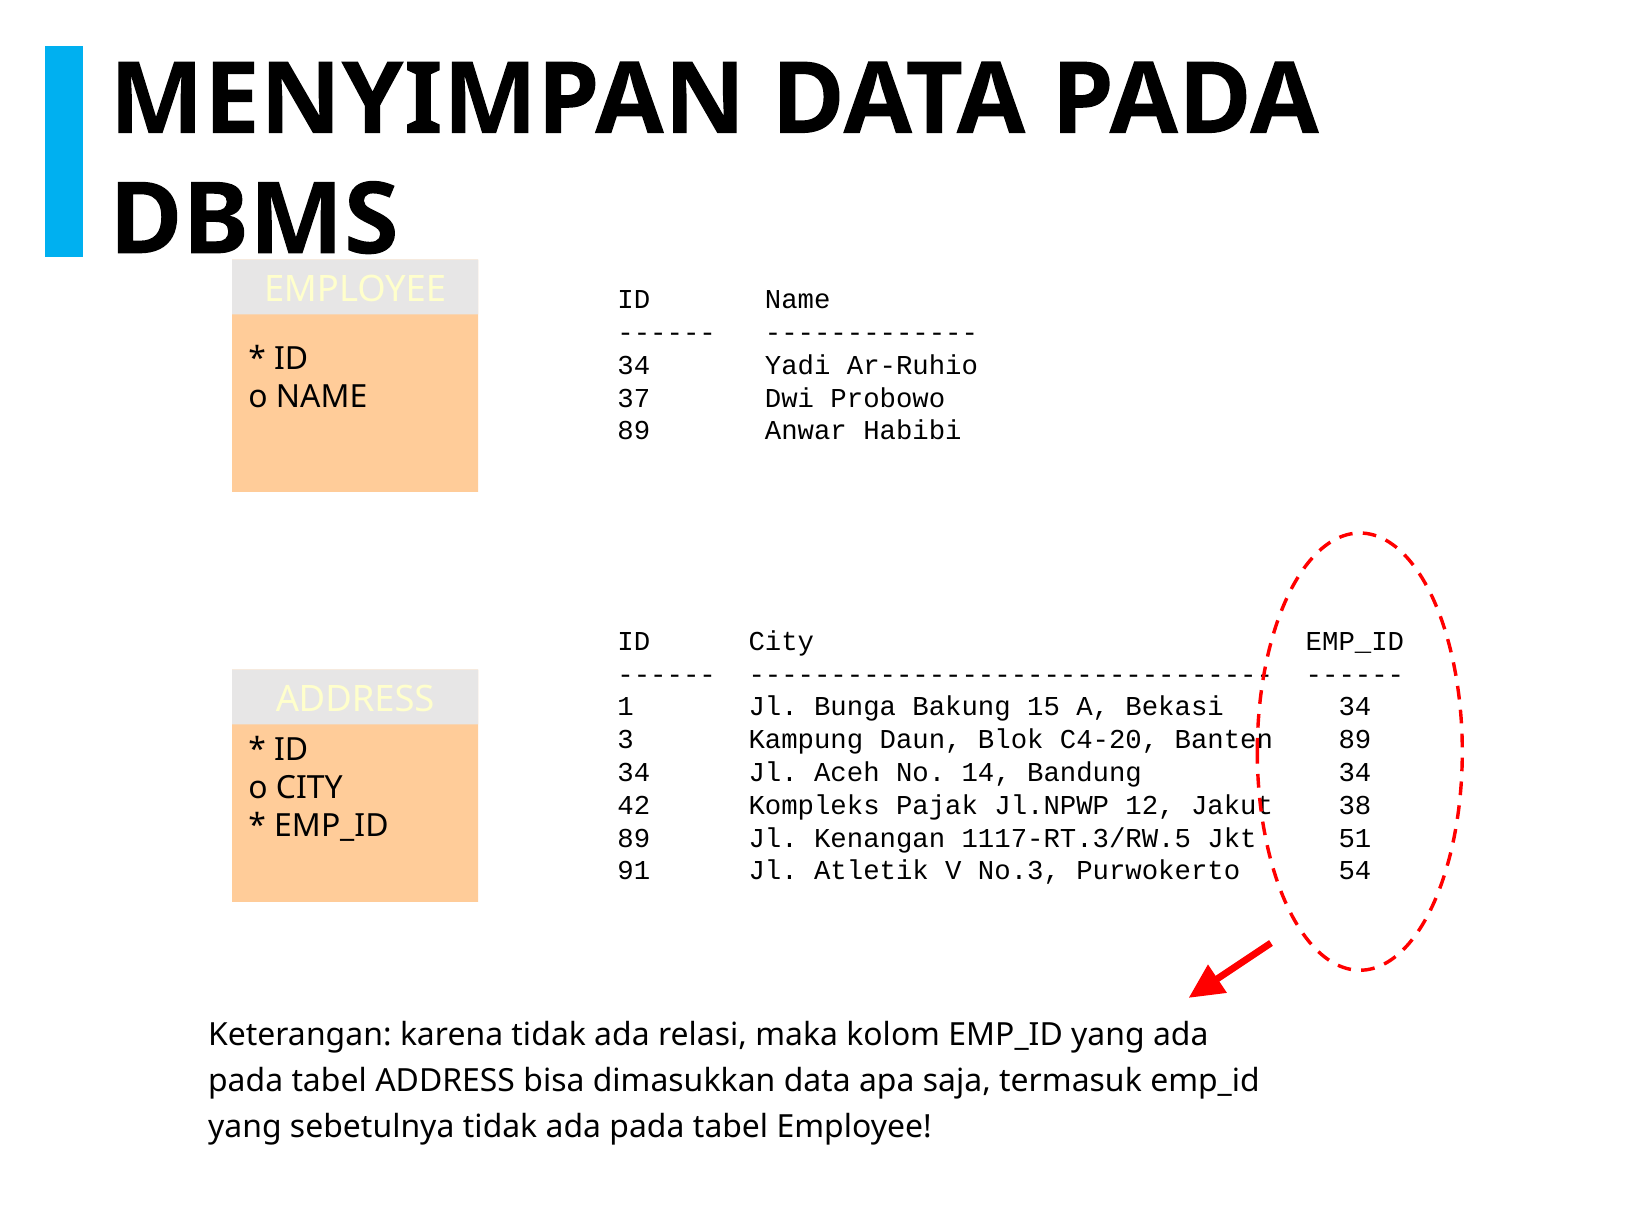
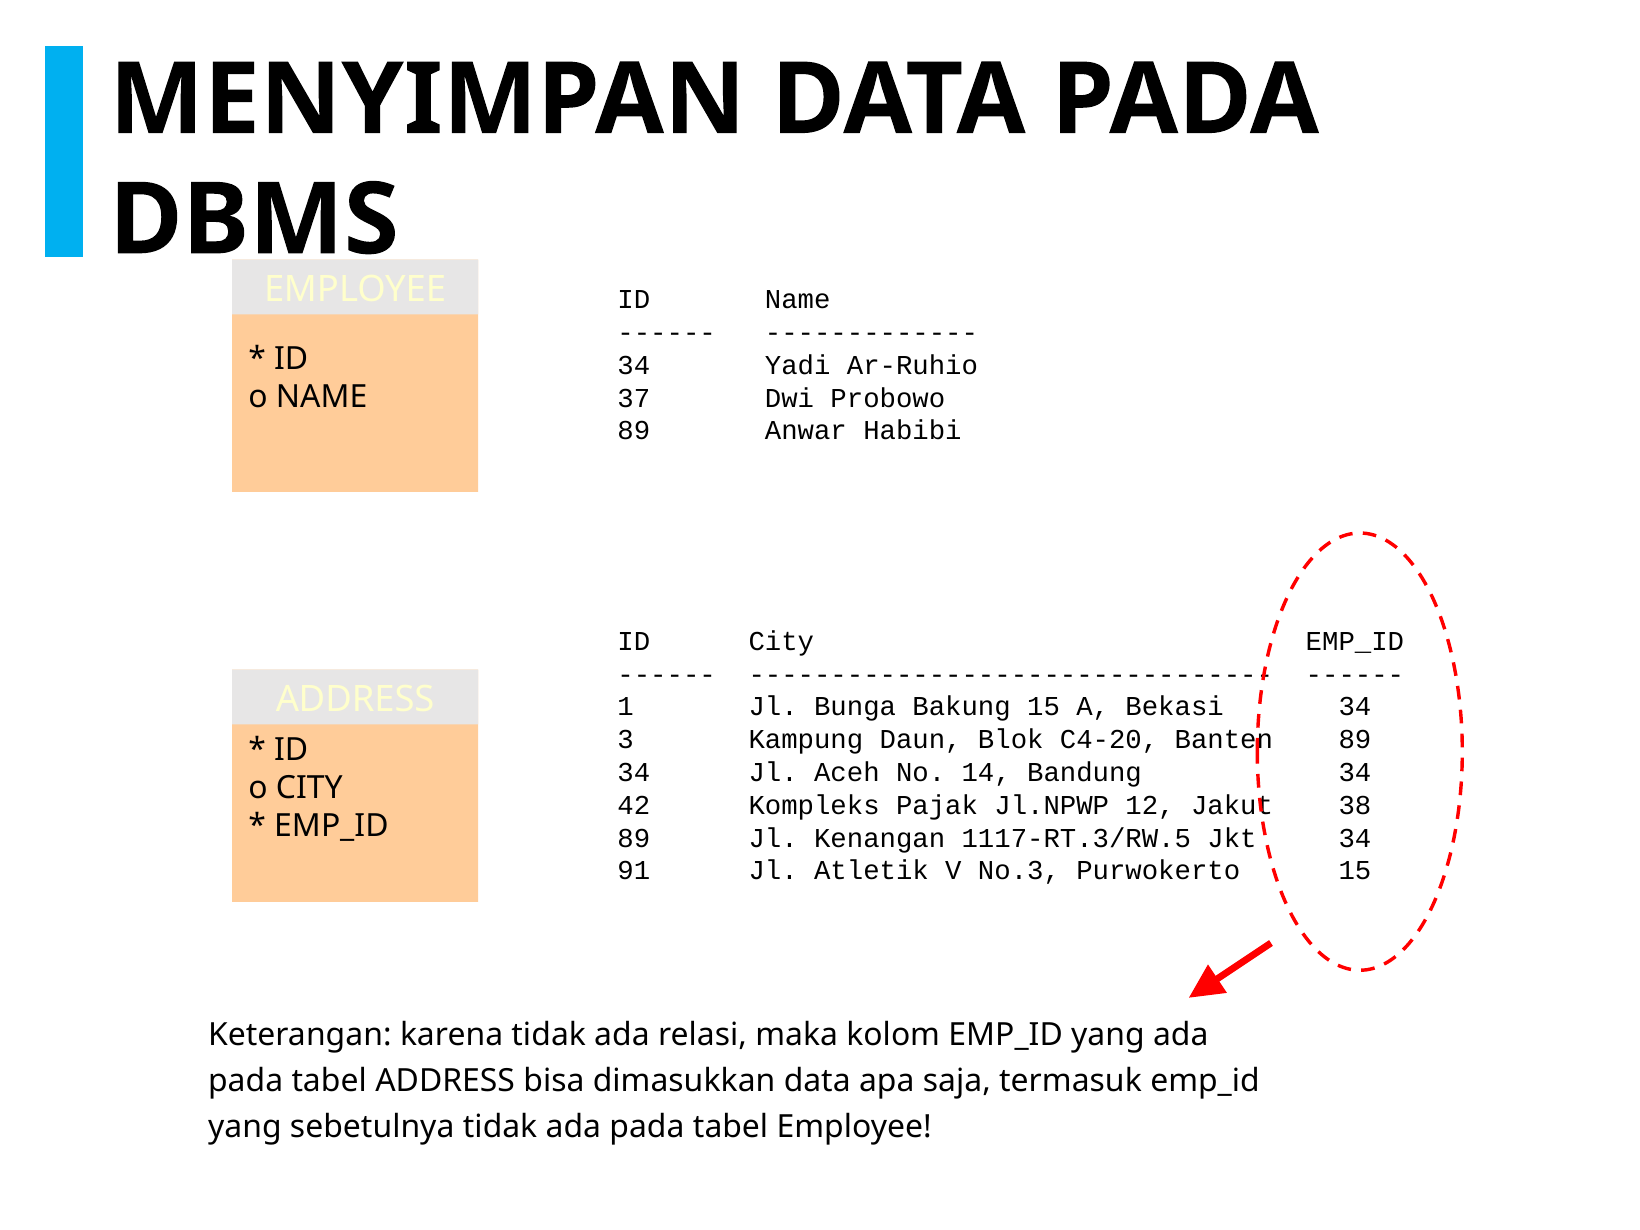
Jkt 51: 51 -> 34
Purwokerto 54: 54 -> 15
